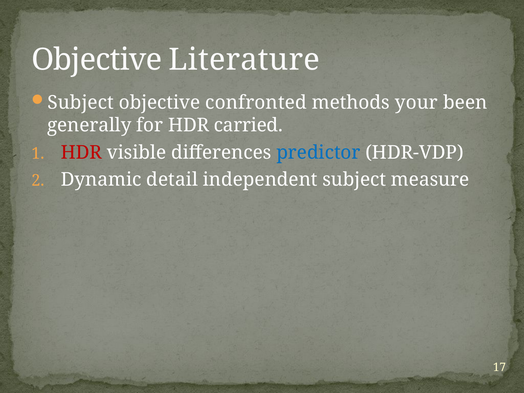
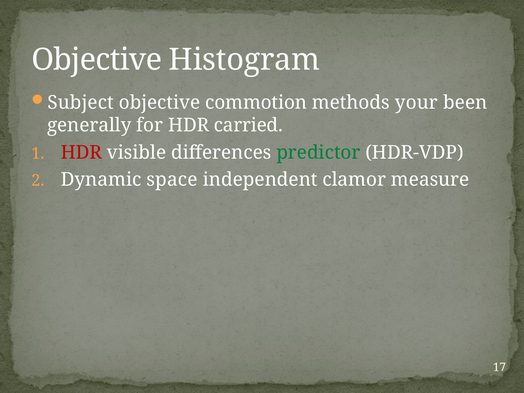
Literature: Literature -> Histogram
confronted: confronted -> commotion
predictor colour: blue -> green
detail: detail -> space
independent subject: subject -> clamor
